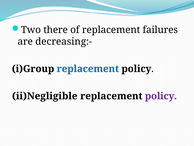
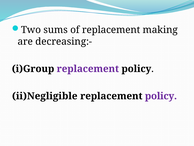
there: there -> sums
failures: failures -> making
replacement at (88, 69) colour: blue -> purple
